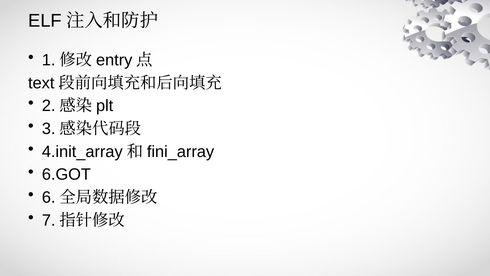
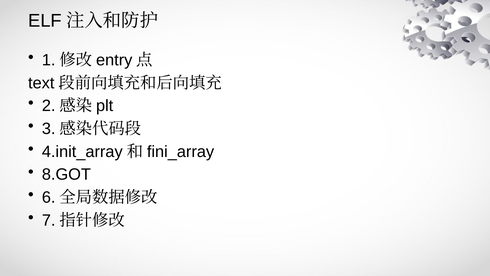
6.GOT: 6.GOT -> 8.GOT
